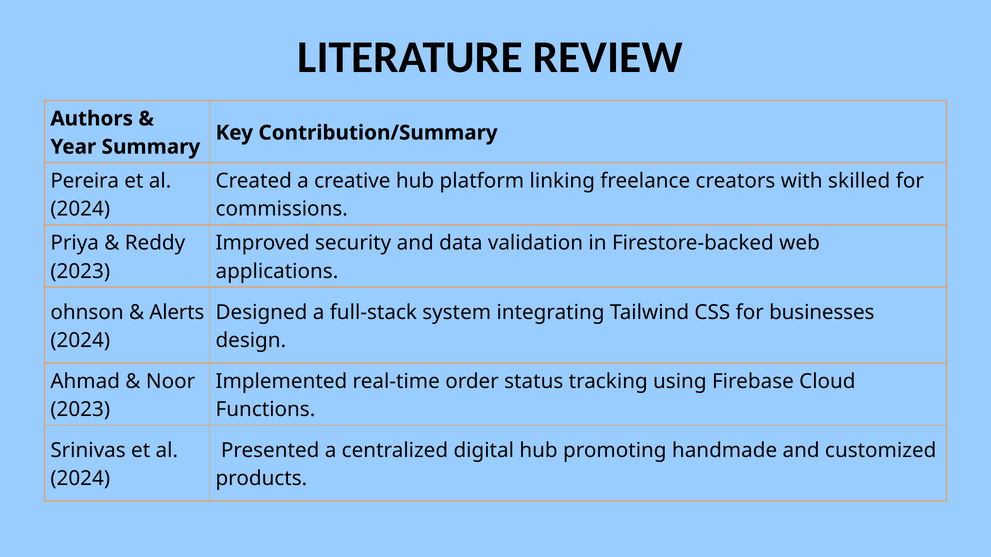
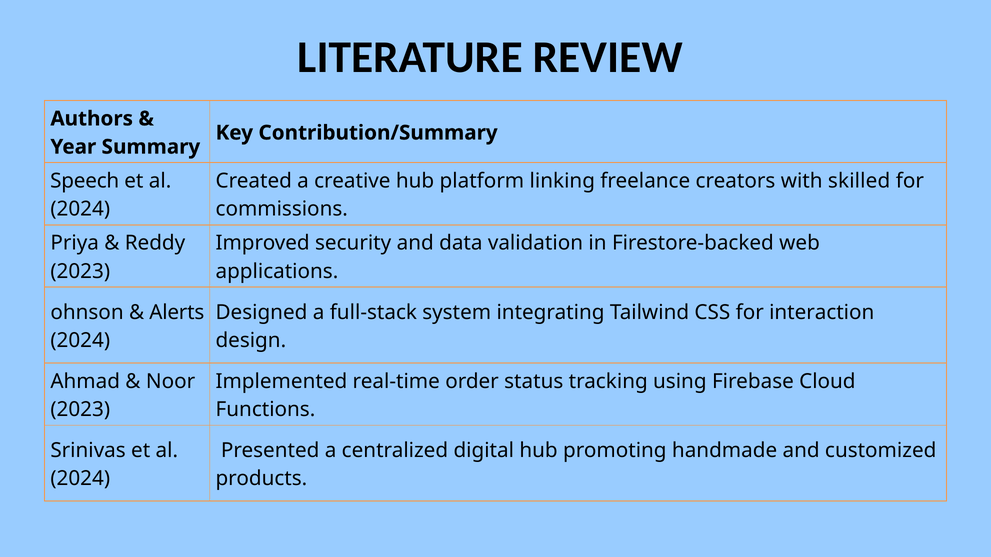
Pereira: Pereira -> Speech
businesses: businesses -> interaction
